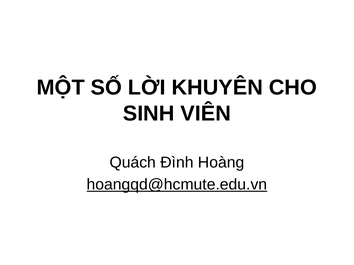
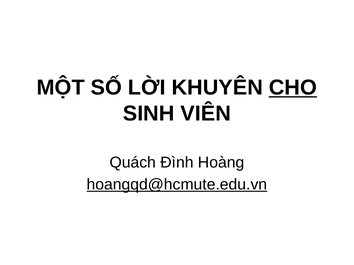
CHO underline: none -> present
